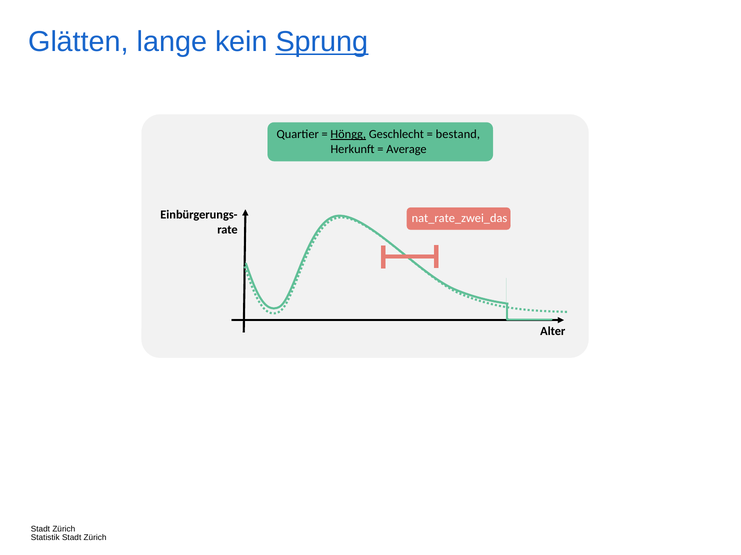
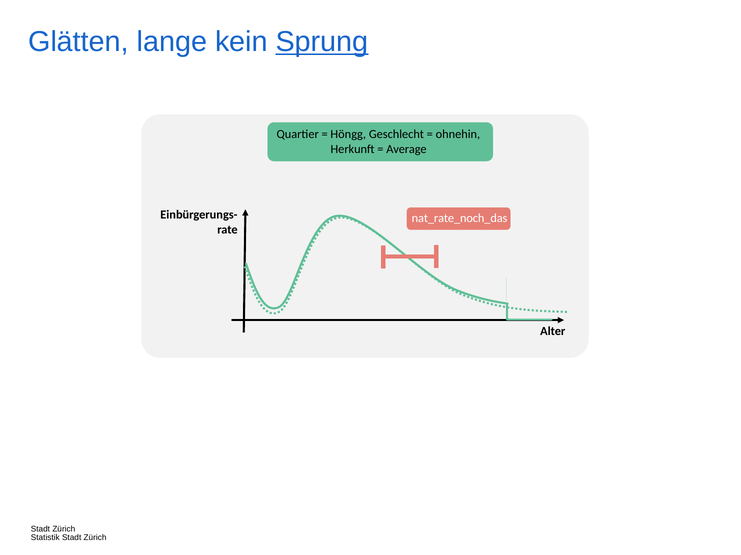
Höngg underline: present -> none
bestand: bestand -> ohnehin
nat_rate_zwei_das: nat_rate_zwei_das -> nat_rate_noch_das
